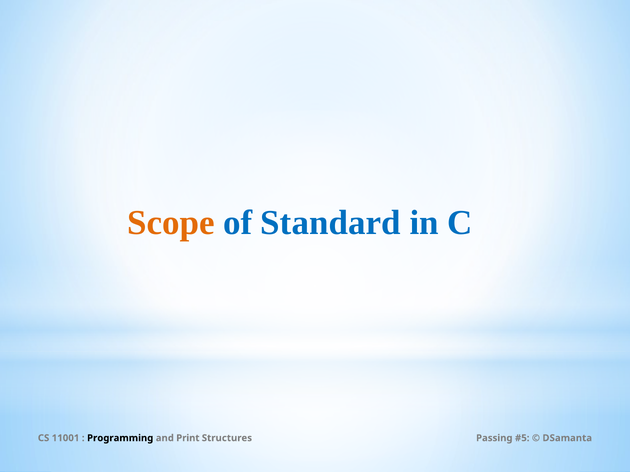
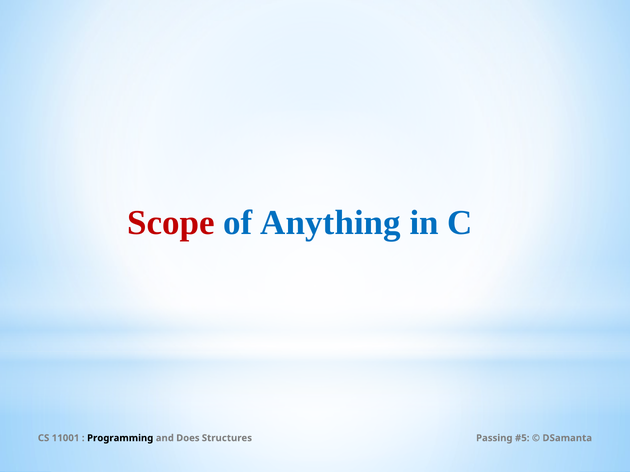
Scope colour: orange -> red
Standard: Standard -> Anything
Print: Print -> Does
